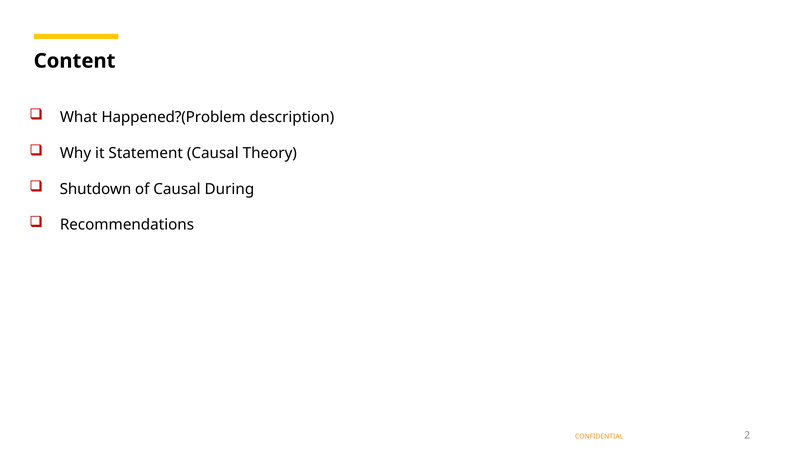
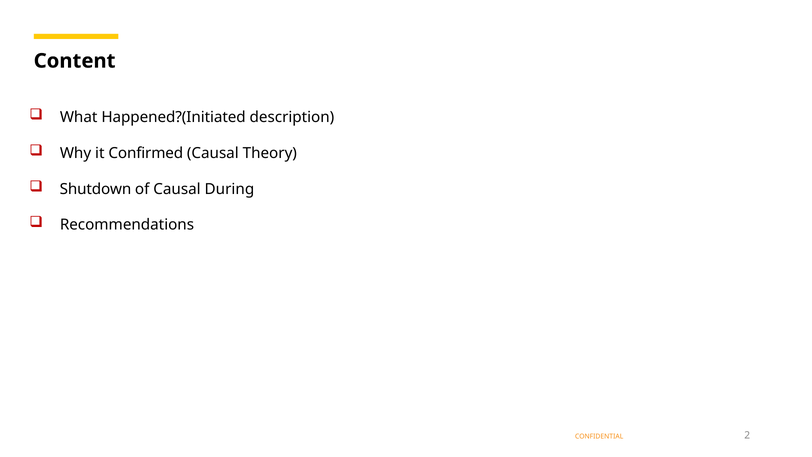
Happened?(Problem: Happened?(Problem -> Happened?(Initiated
Statement: Statement -> Confirmed
